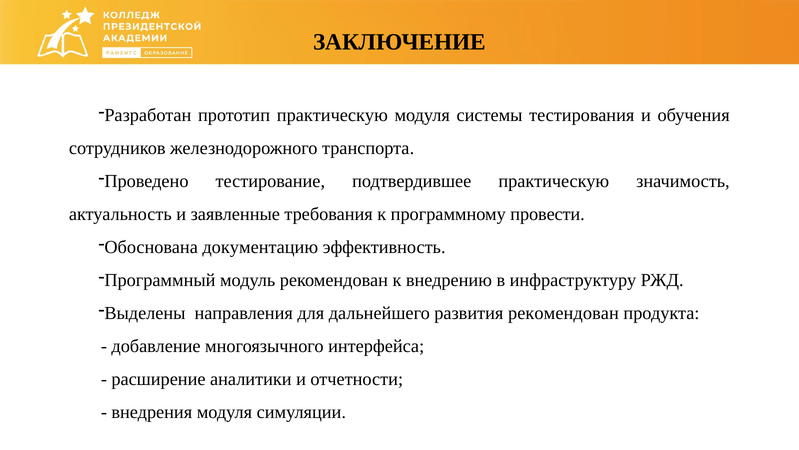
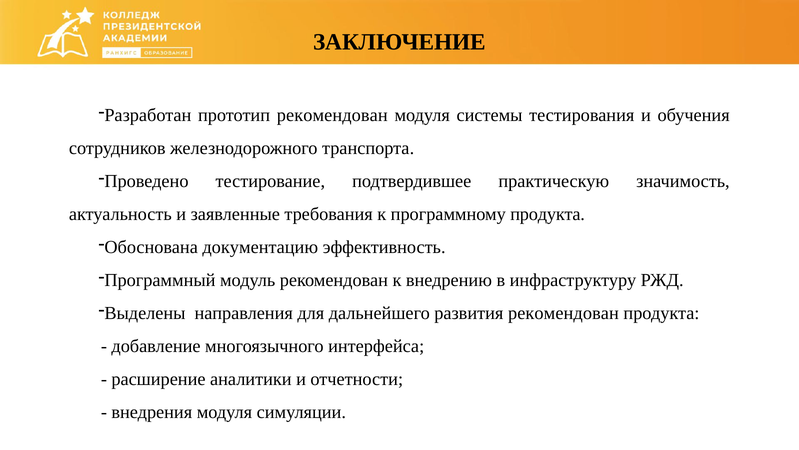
прототип практическую: практическую -> рекомендован
программному провести: провести -> продукта
